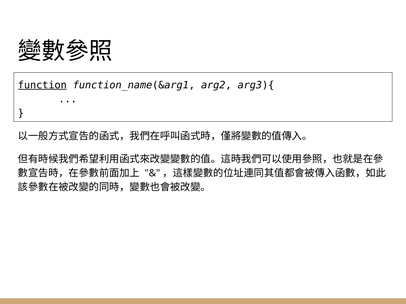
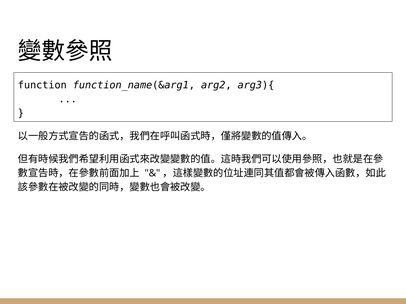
function underline: present -> none
